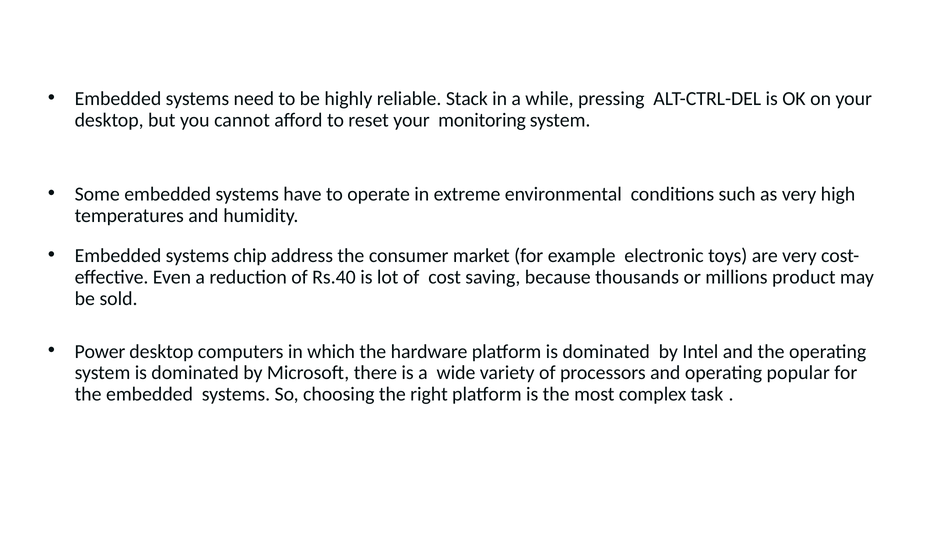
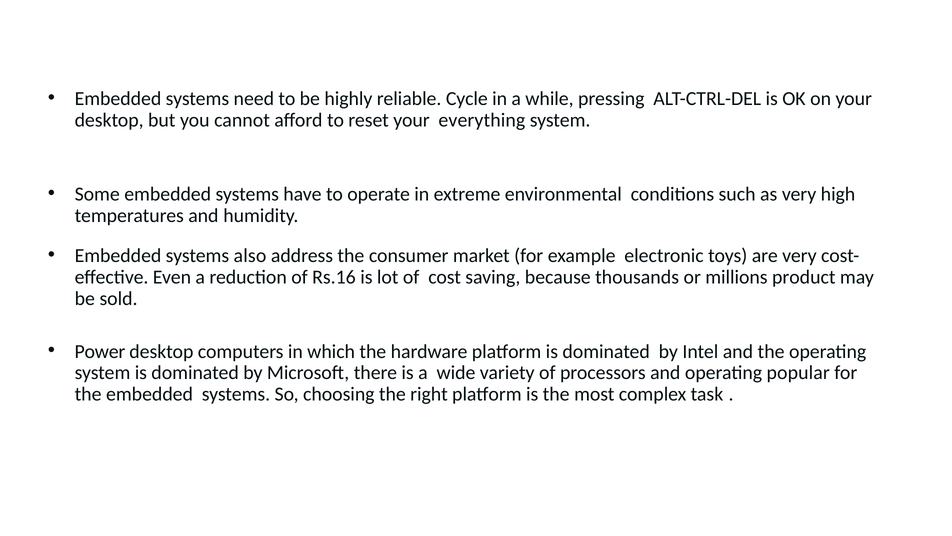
Stack: Stack -> Cycle
monitoring: monitoring -> everything
chip: chip -> also
Rs.40: Rs.40 -> Rs.16
